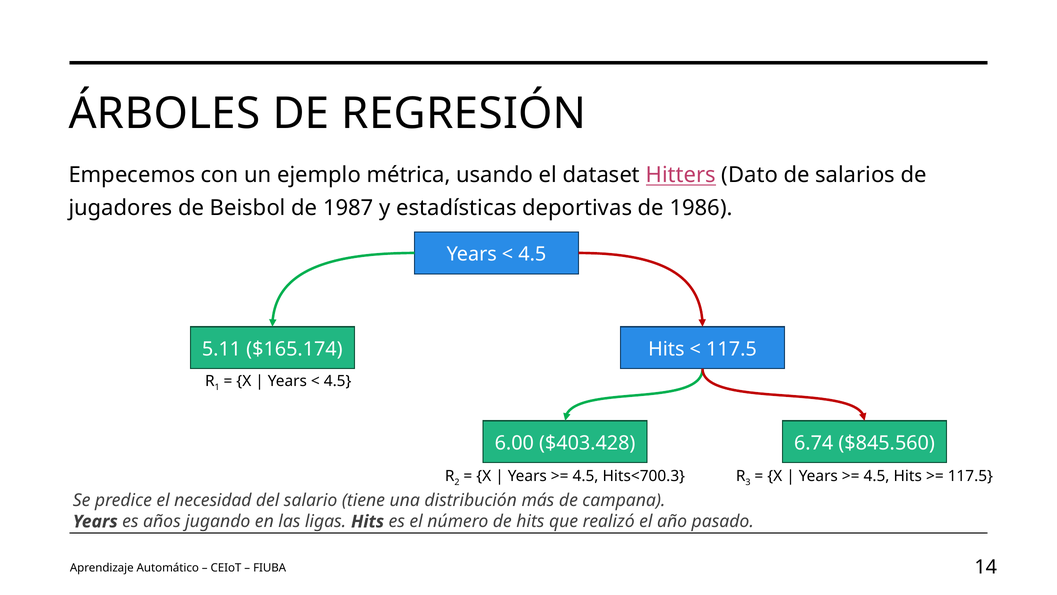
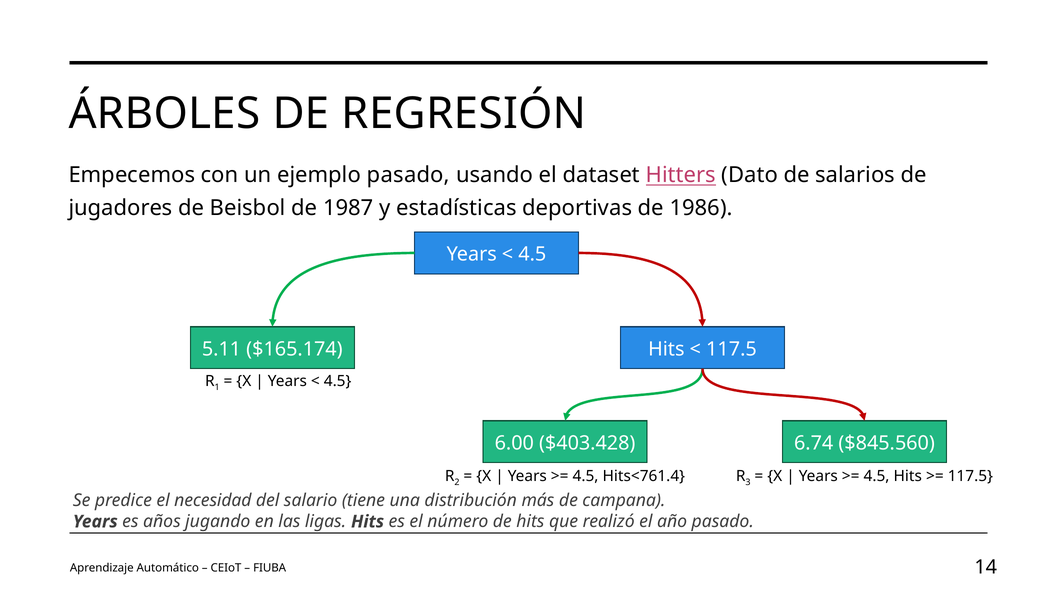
ejemplo métrica: métrica -> pasado
Hits<700.3: Hits<700.3 -> Hits<761.4
